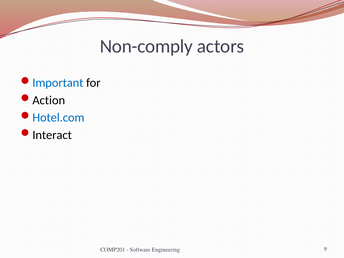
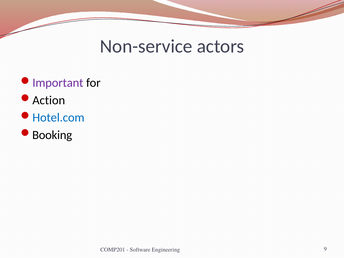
Non-comply: Non-comply -> Non-service
Important colour: blue -> purple
Interact: Interact -> Booking
